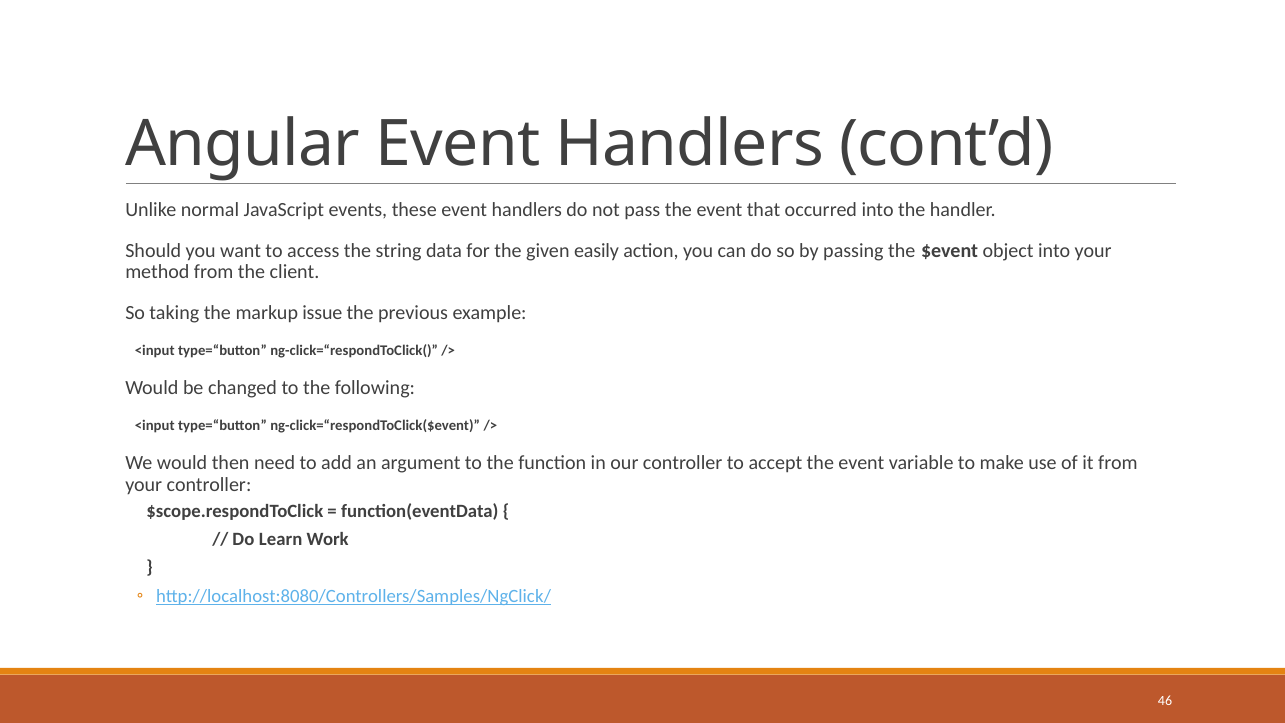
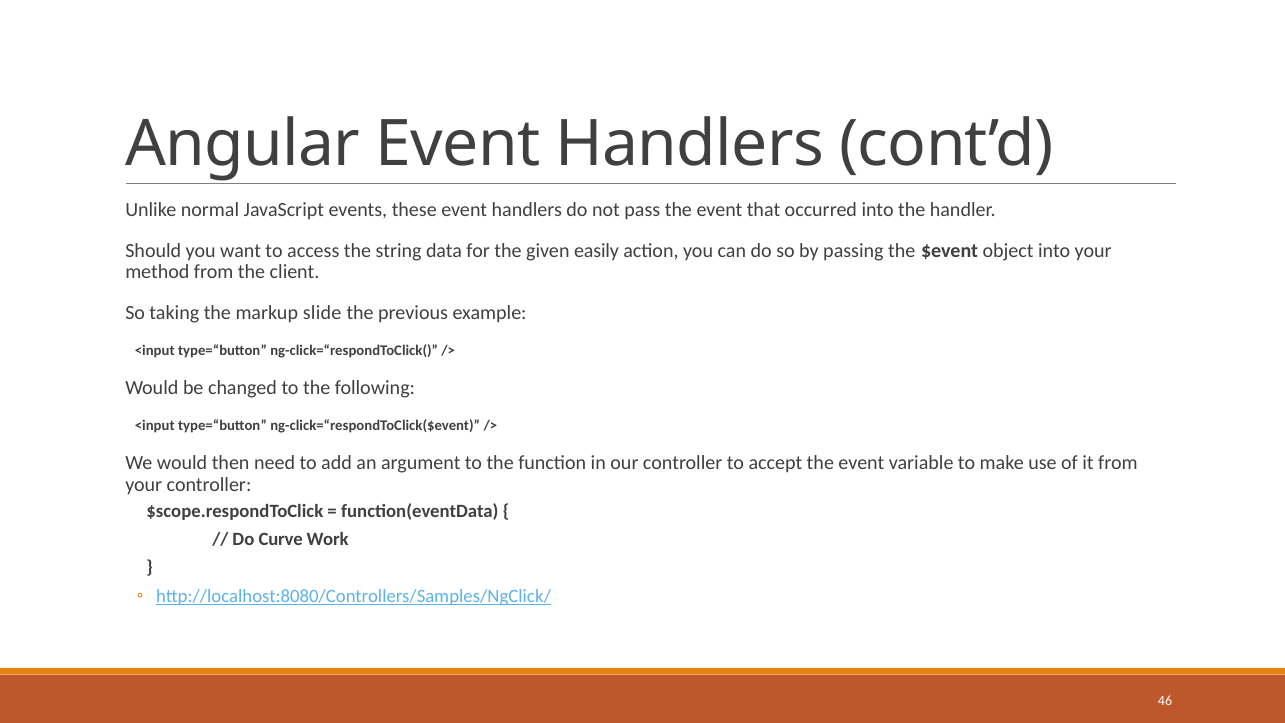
issue: issue -> slide
Learn: Learn -> Curve
